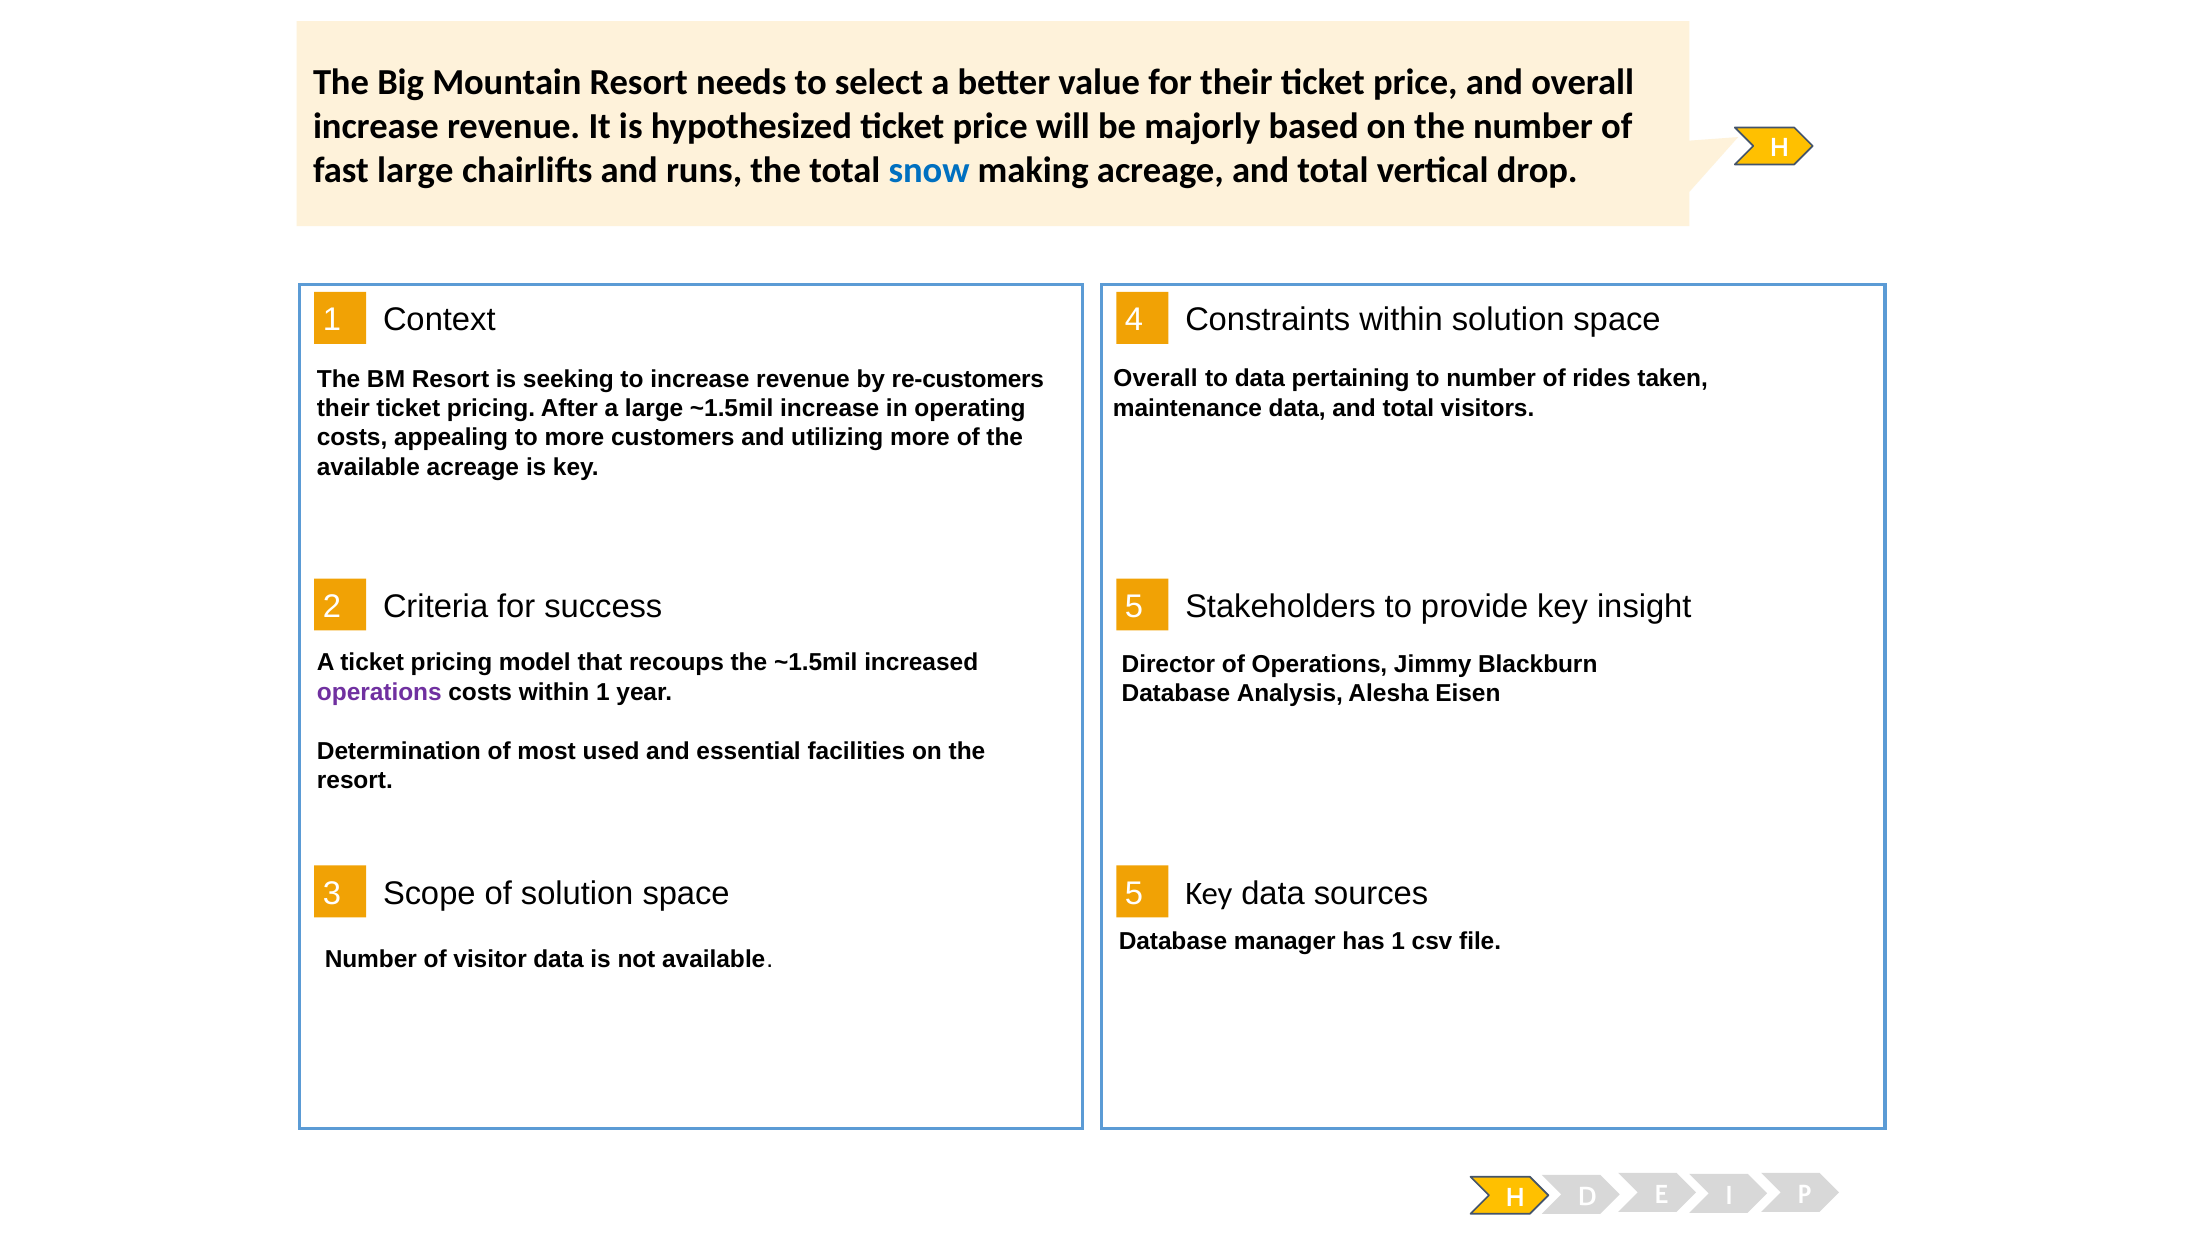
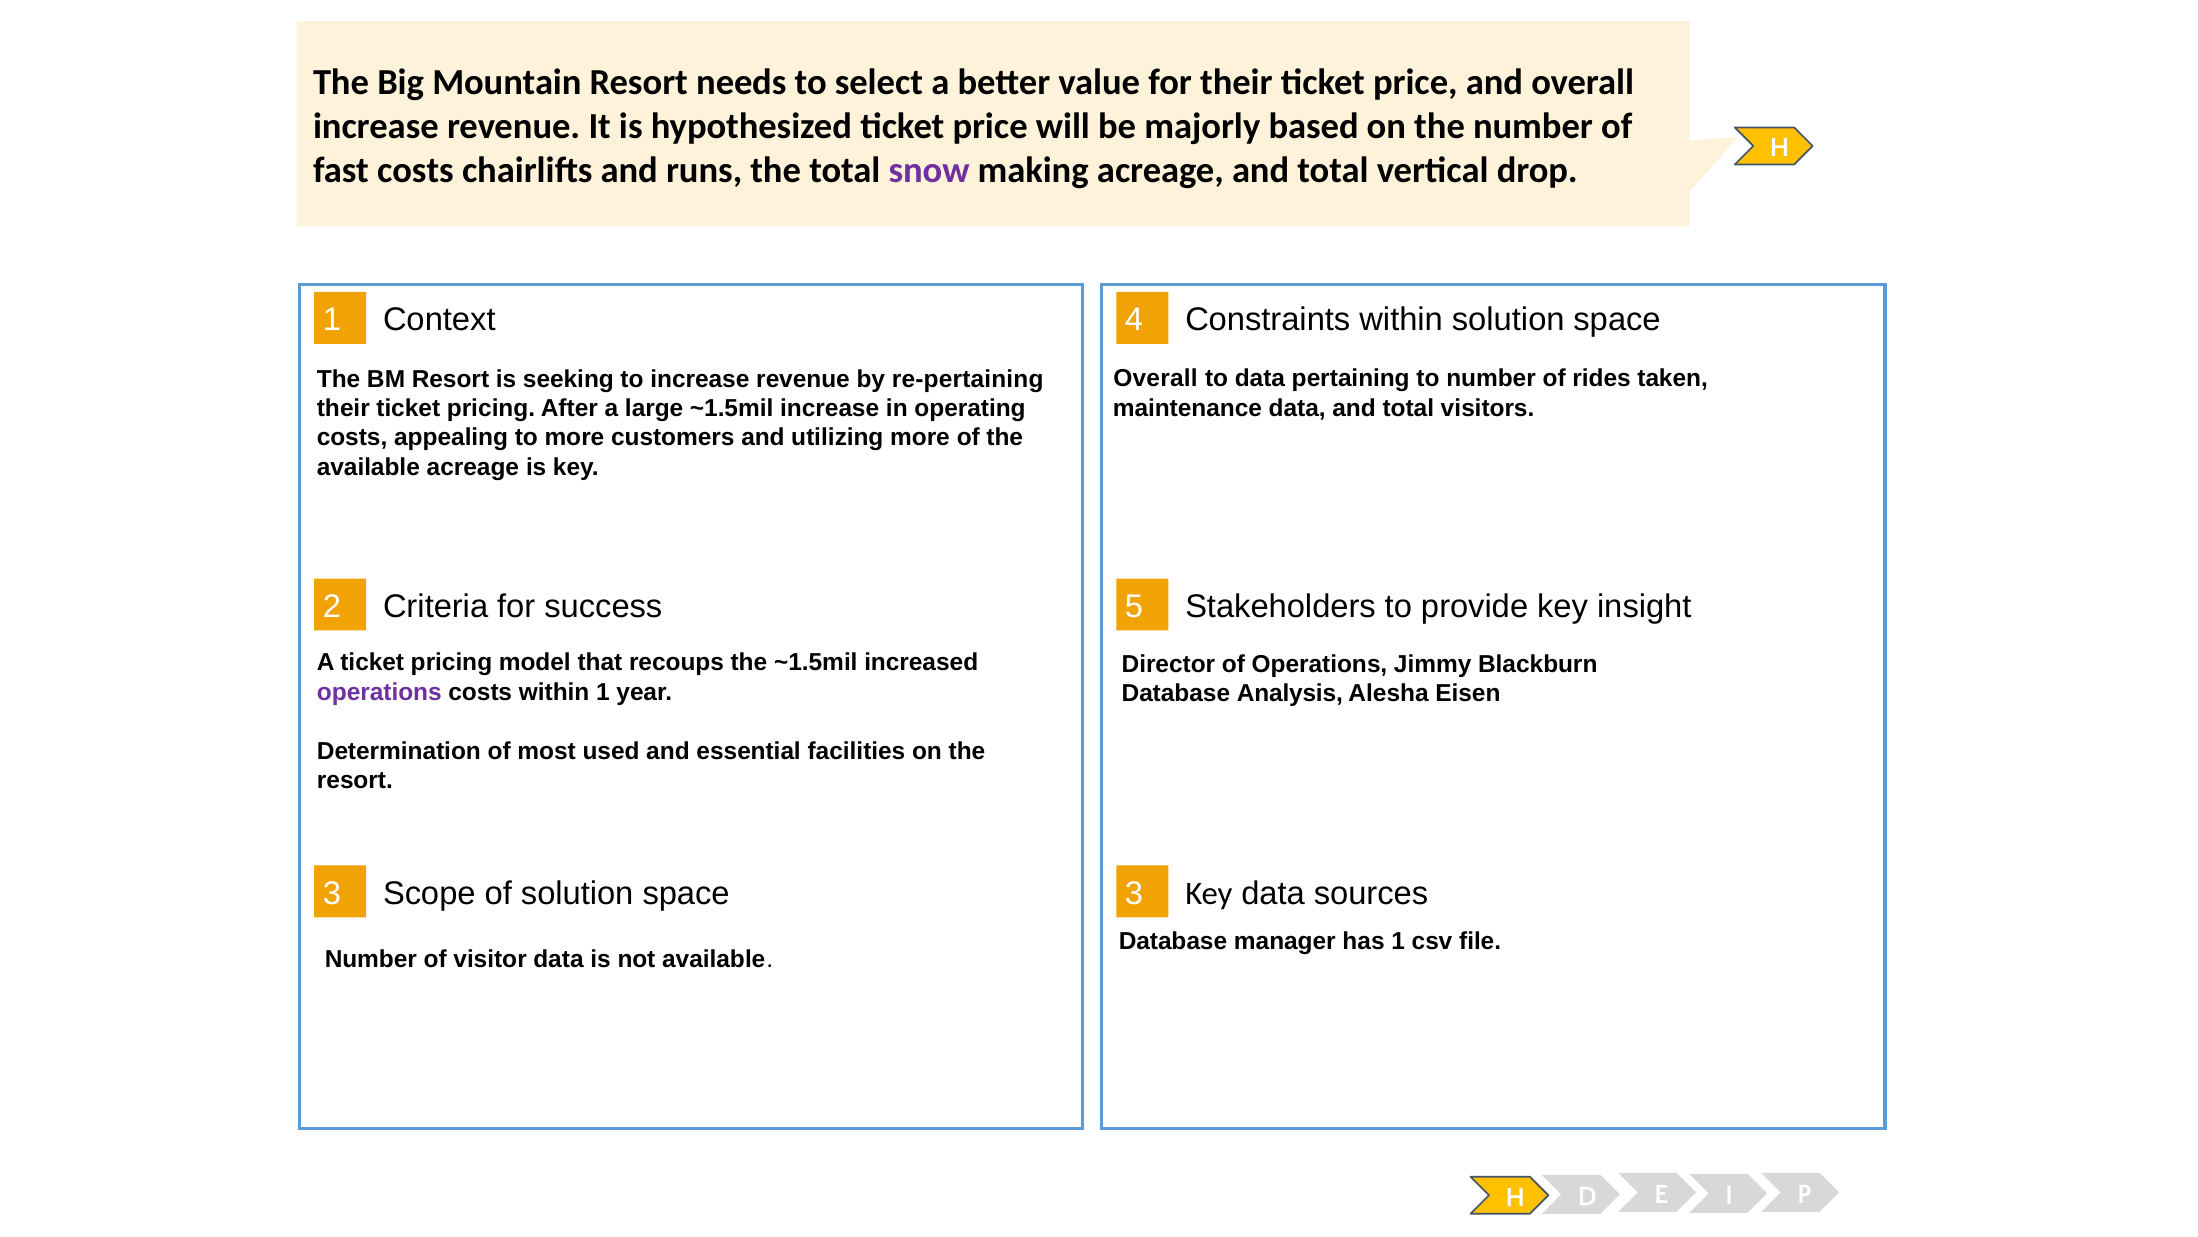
fast large: large -> costs
snow colour: blue -> purple
re-customers: re-customers -> re-pertaining
3 5: 5 -> 3
